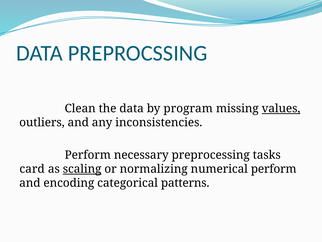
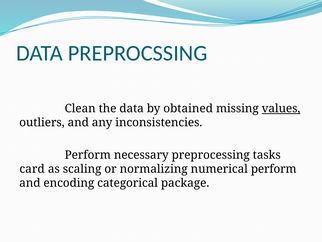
program: program -> obtained
scaling underline: present -> none
patterns: patterns -> package
